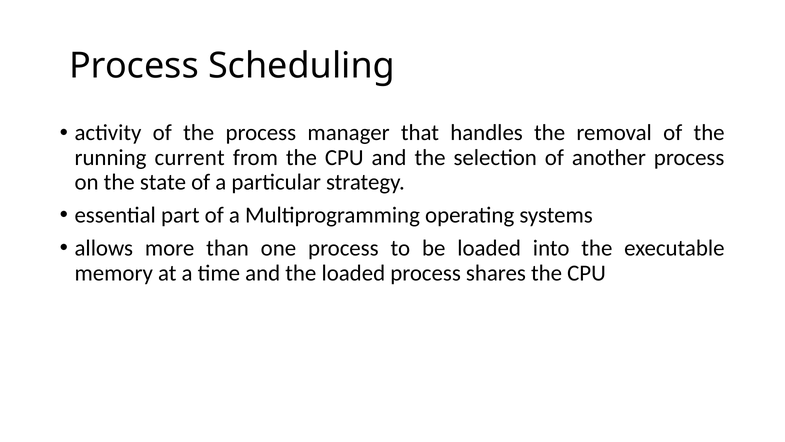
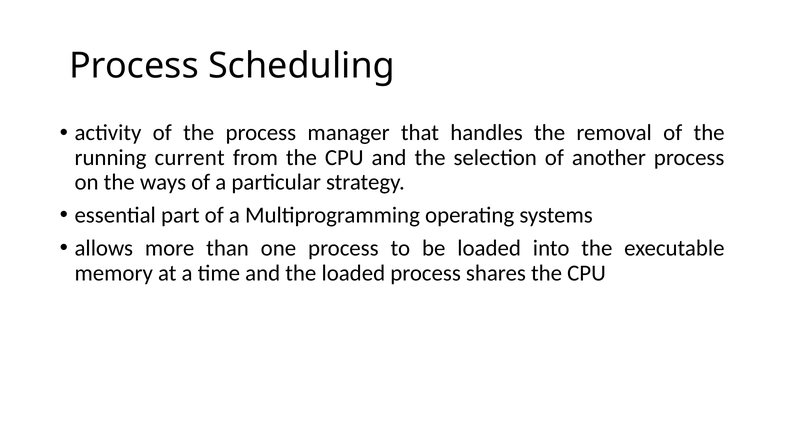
state: state -> ways
